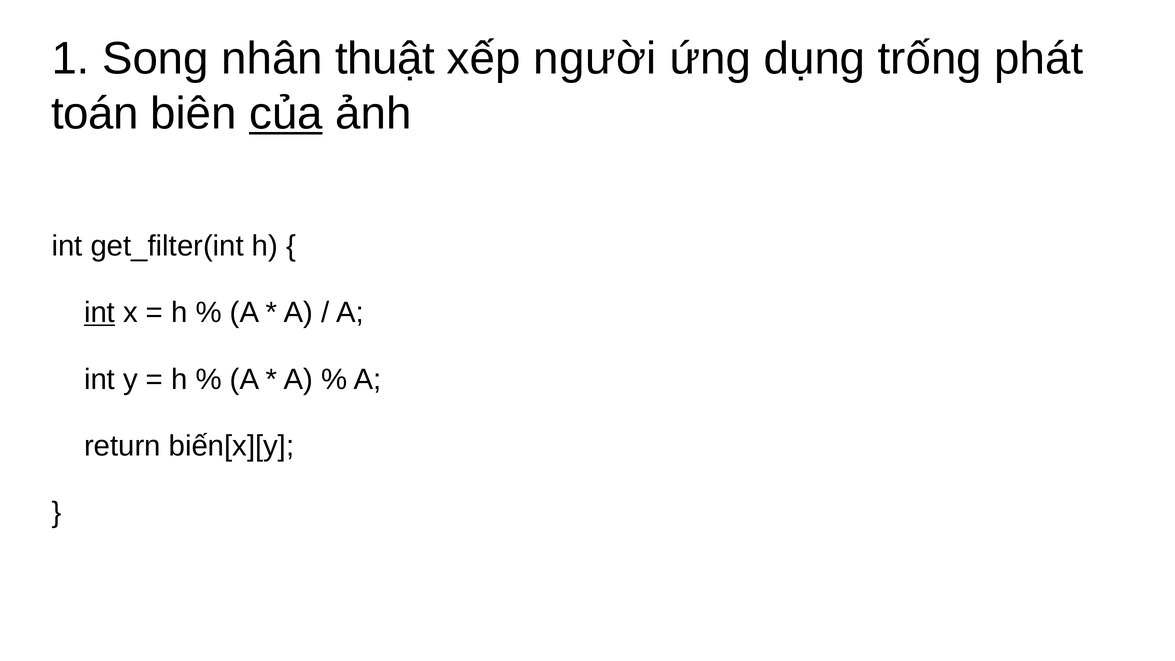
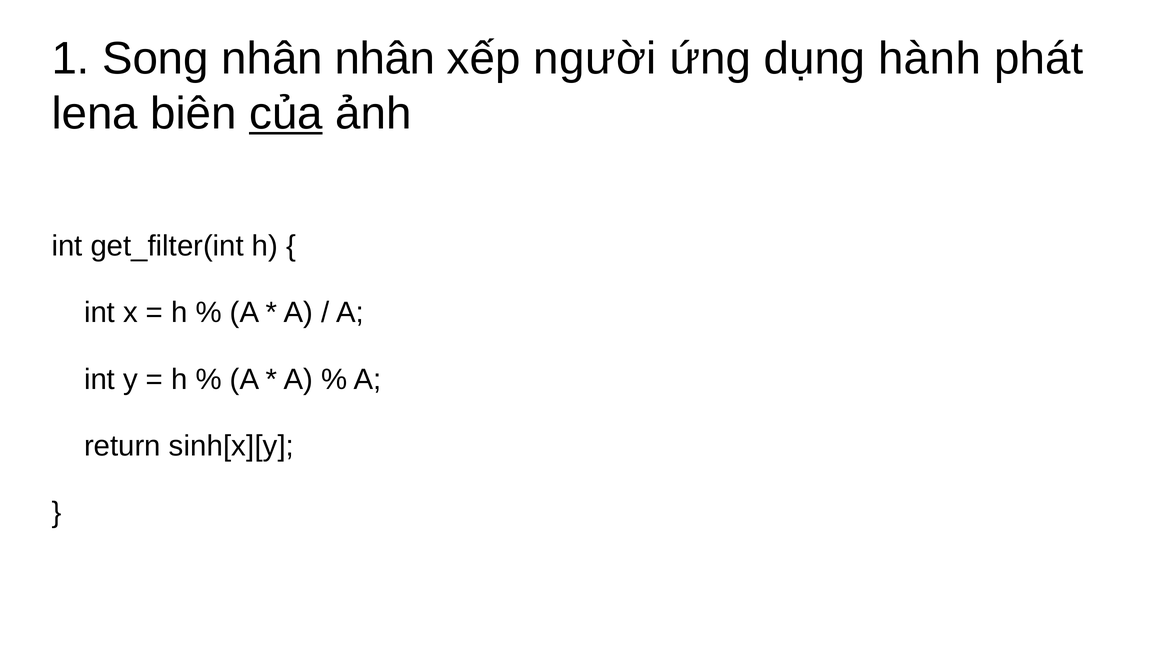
nhân thuật: thuật -> nhân
trống: trống -> hành
toán: toán -> lena
int at (100, 313) underline: present -> none
biến[x][y: biến[x][y -> sinh[x][y
